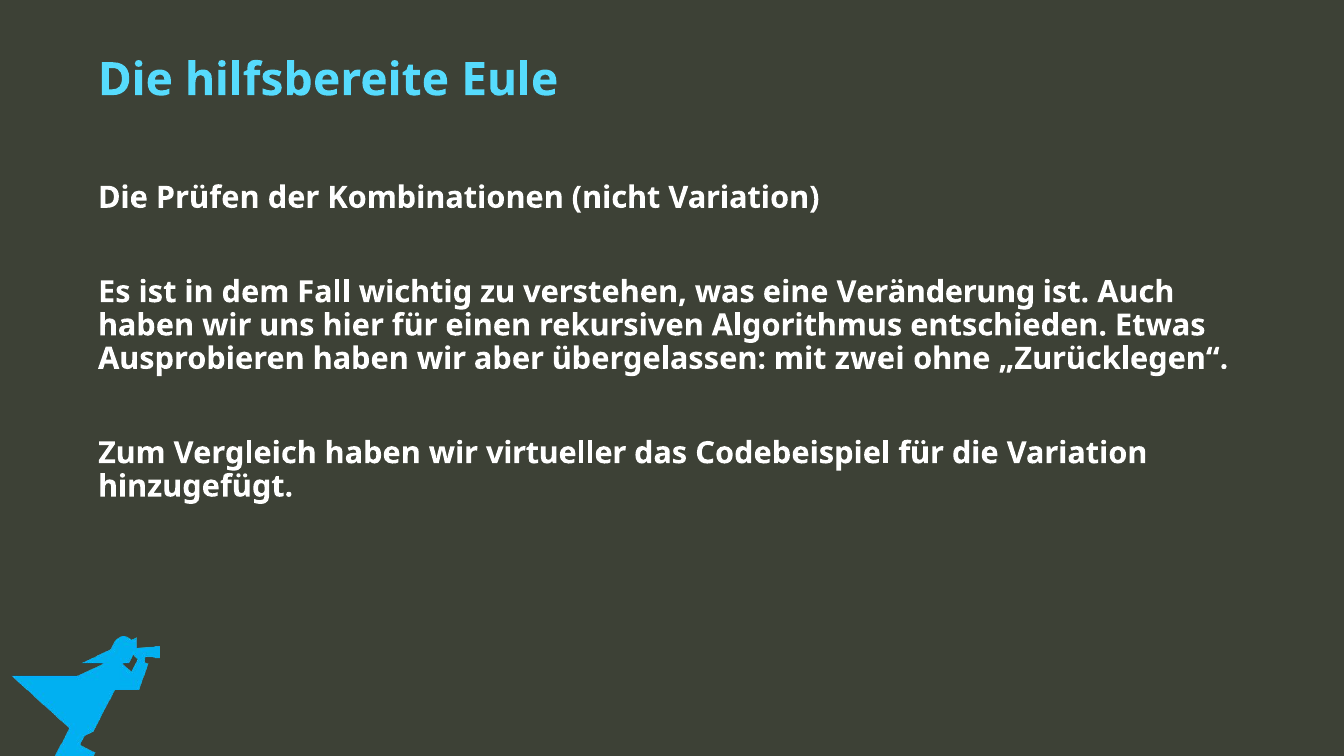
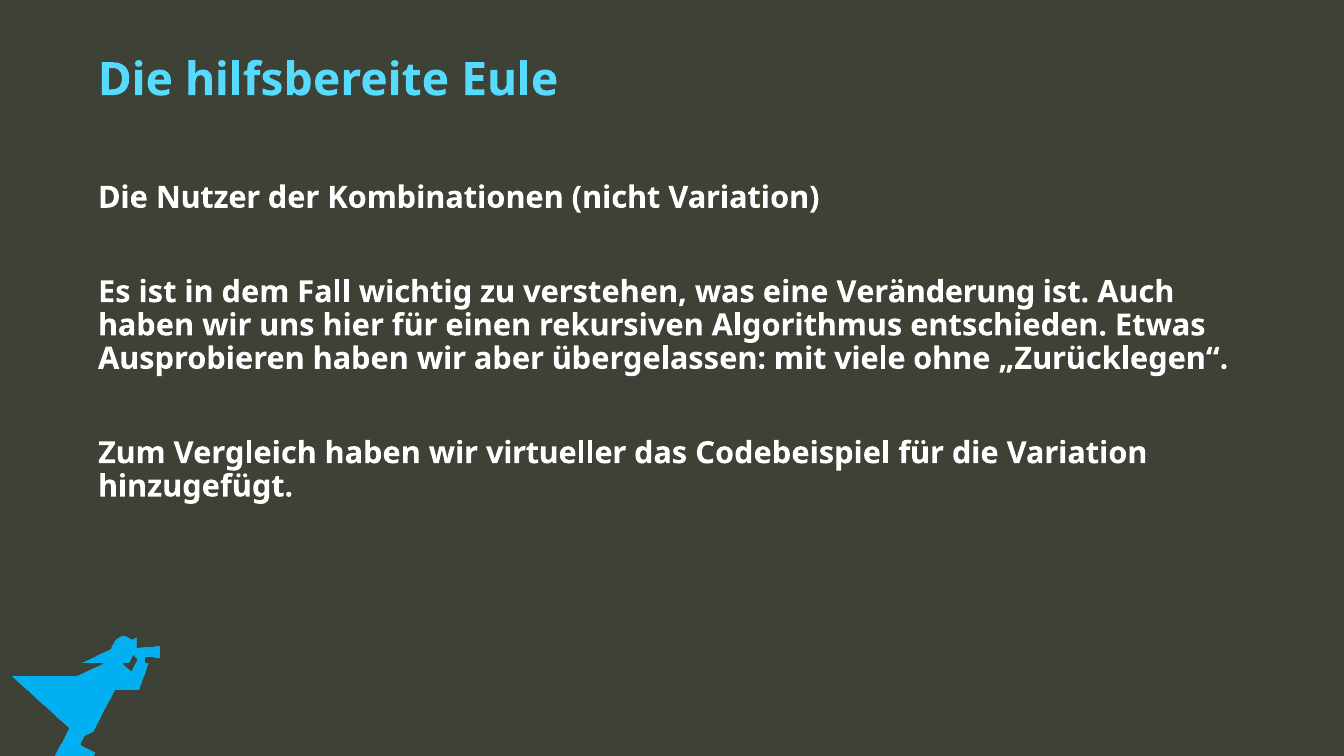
Prüfen: Prüfen -> Nutzer
zwei: zwei -> viele
